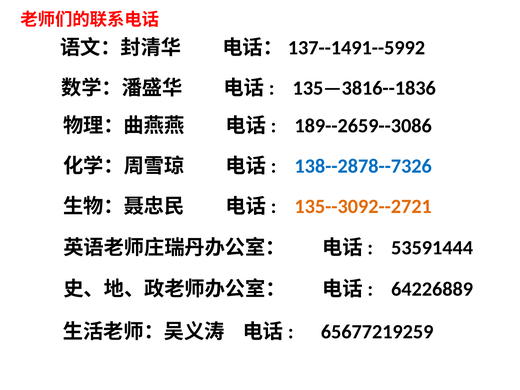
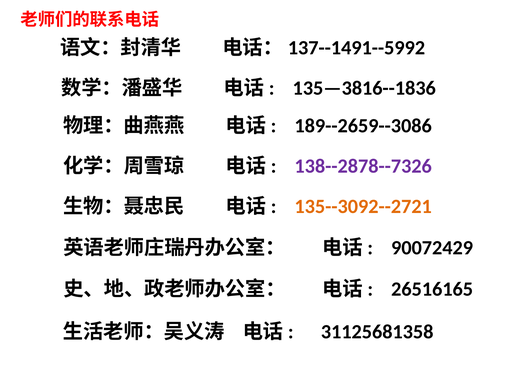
138--2878--7326 colour: blue -> purple
53591444: 53591444 -> 90072429
64226889: 64226889 -> 26516165
65677219259: 65677219259 -> 31125681358
